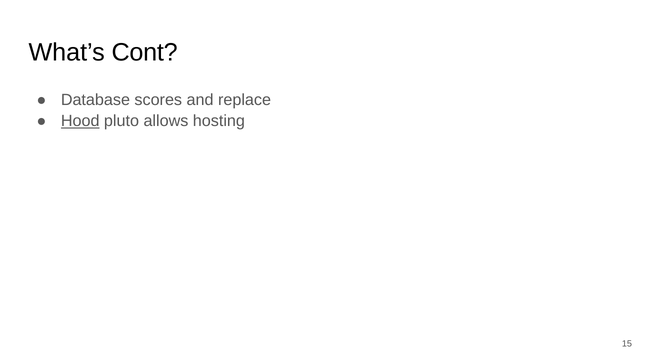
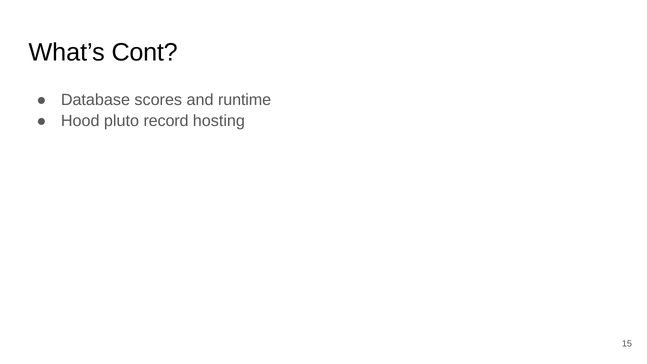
replace: replace -> runtime
Hood underline: present -> none
allows: allows -> record
